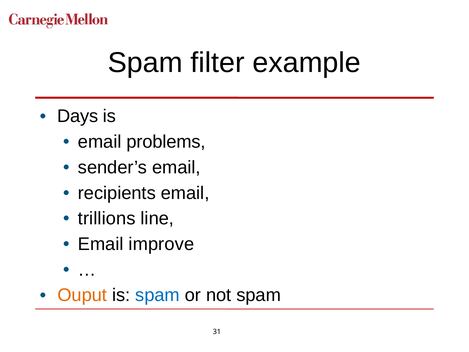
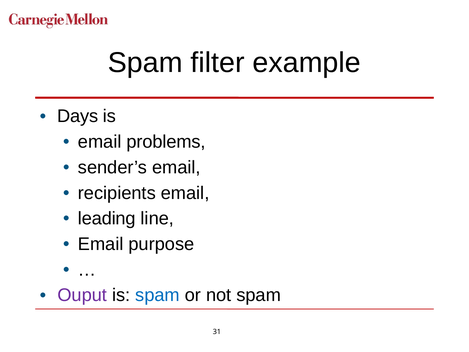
trillions: trillions -> leading
improve: improve -> purpose
Ouput colour: orange -> purple
